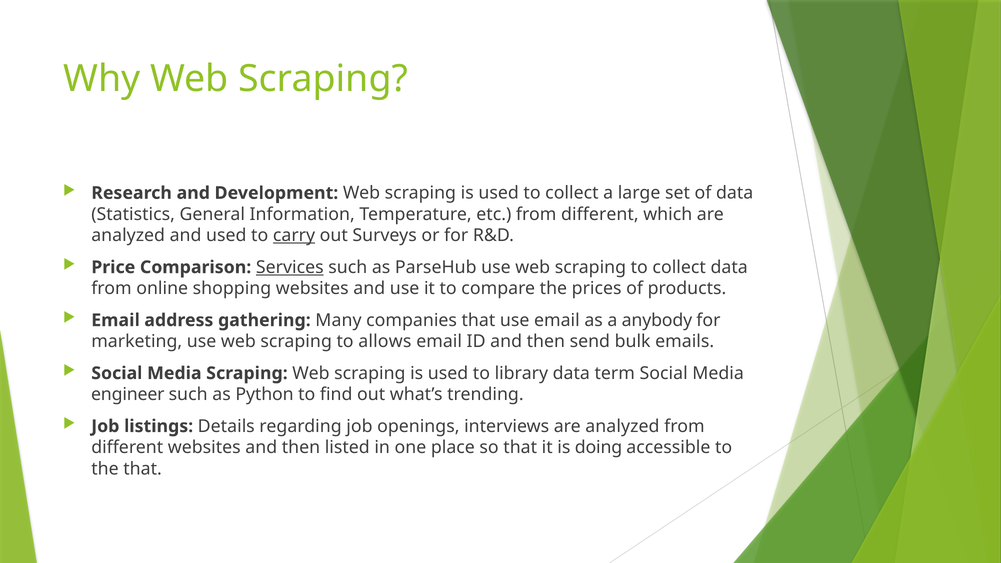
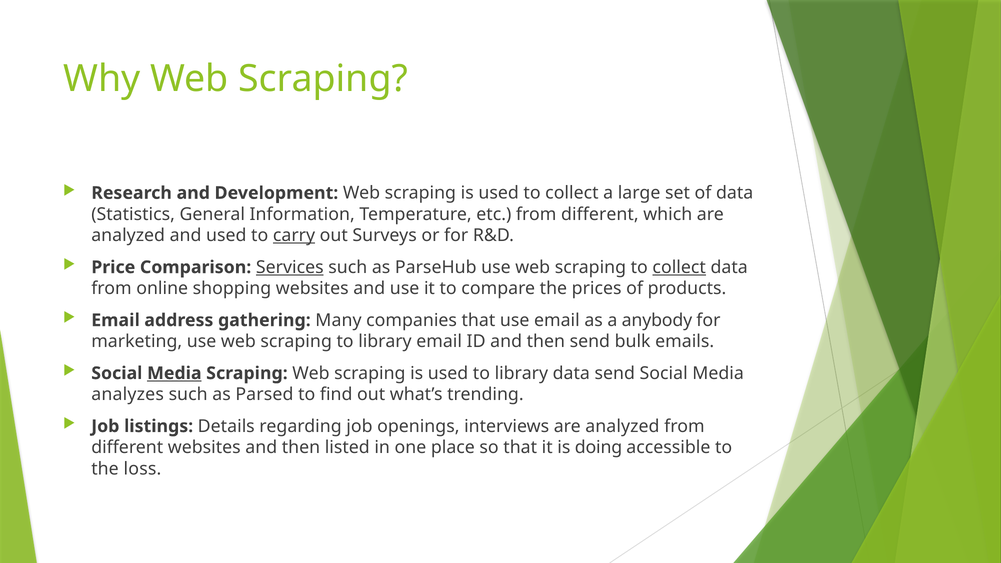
collect at (679, 267) underline: none -> present
scraping to allows: allows -> library
Media at (174, 373) underline: none -> present
data term: term -> send
engineer: engineer -> analyzes
Python: Python -> Parsed
the that: that -> loss
